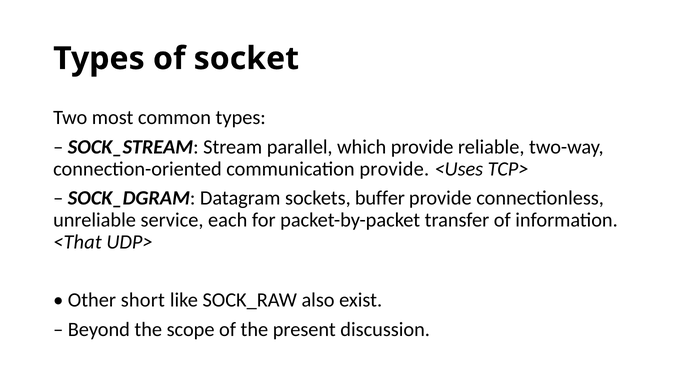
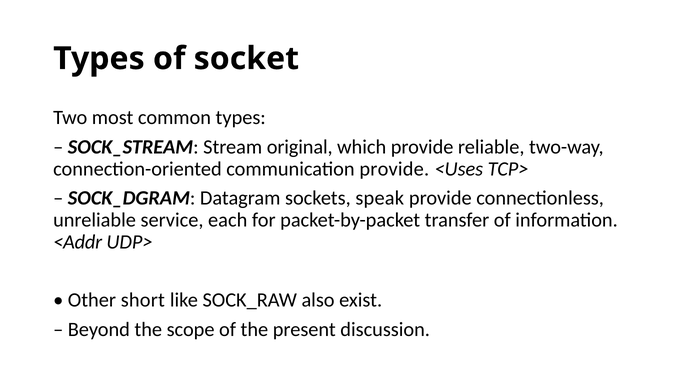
parallel: parallel -> original
buffer: buffer -> speak
<That: <That -> <Addr
